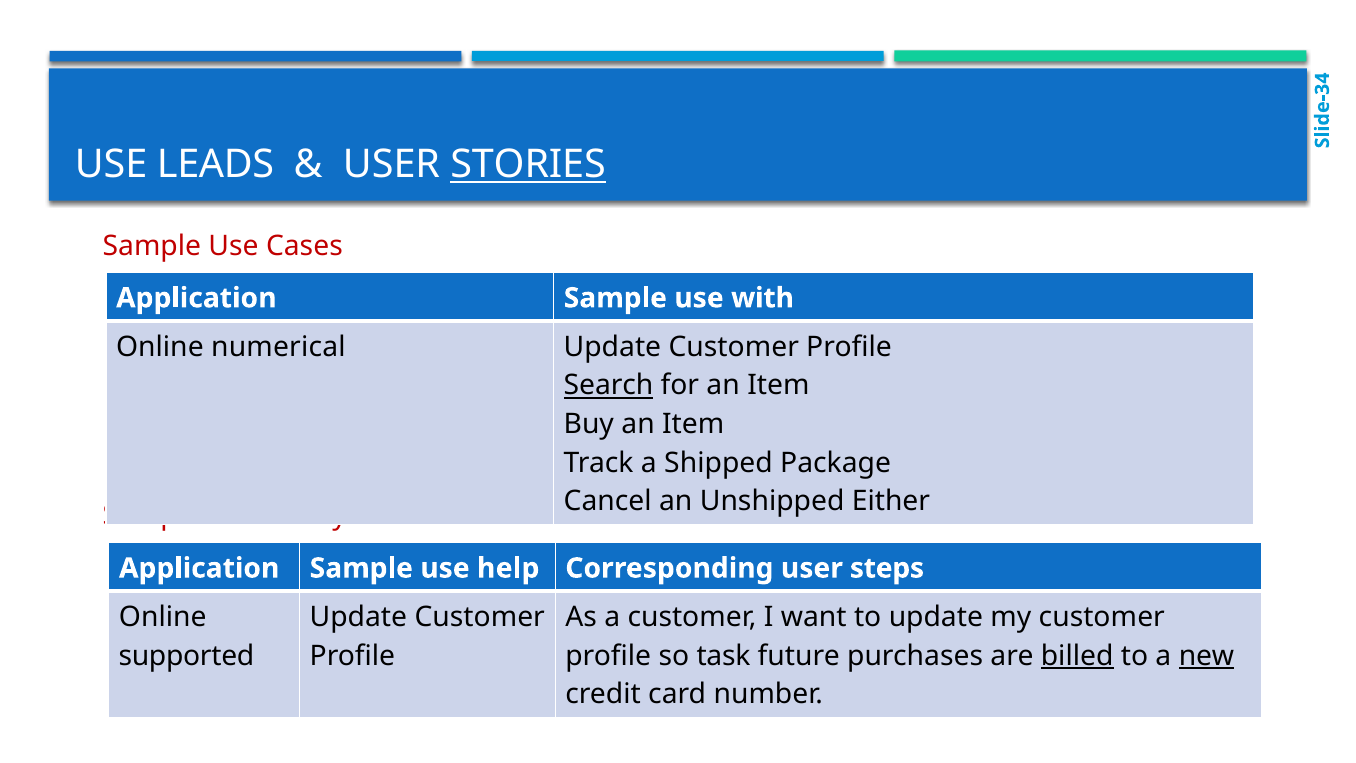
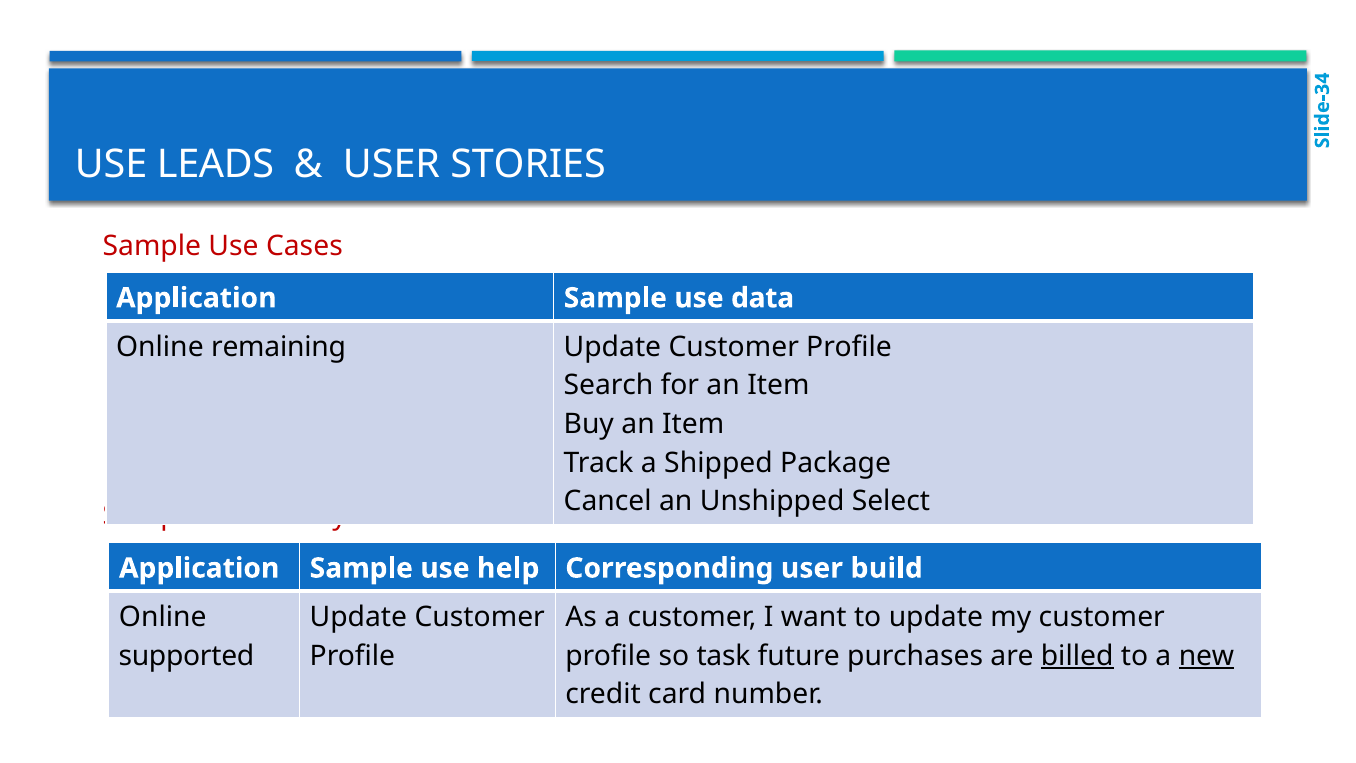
STORIES underline: present -> none
with: with -> data
numerical: numerical -> remaining
Search underline: present -> none
Either: Either -> Select
steps: steps -> build
